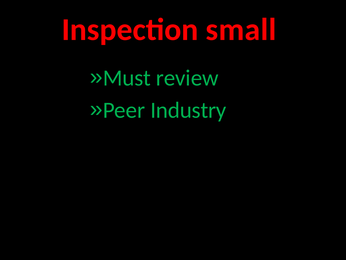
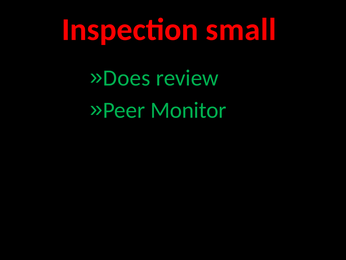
Must: Must -> Does
Industry: Industry -> Monitor
